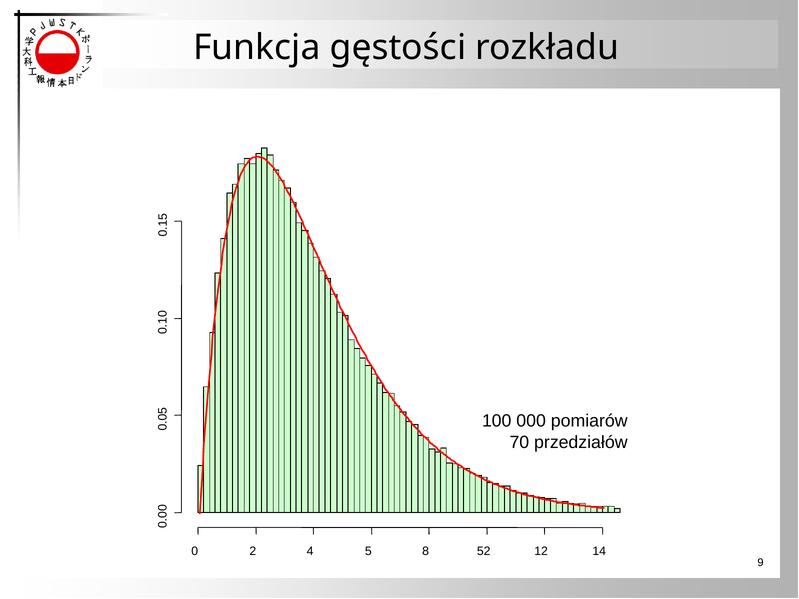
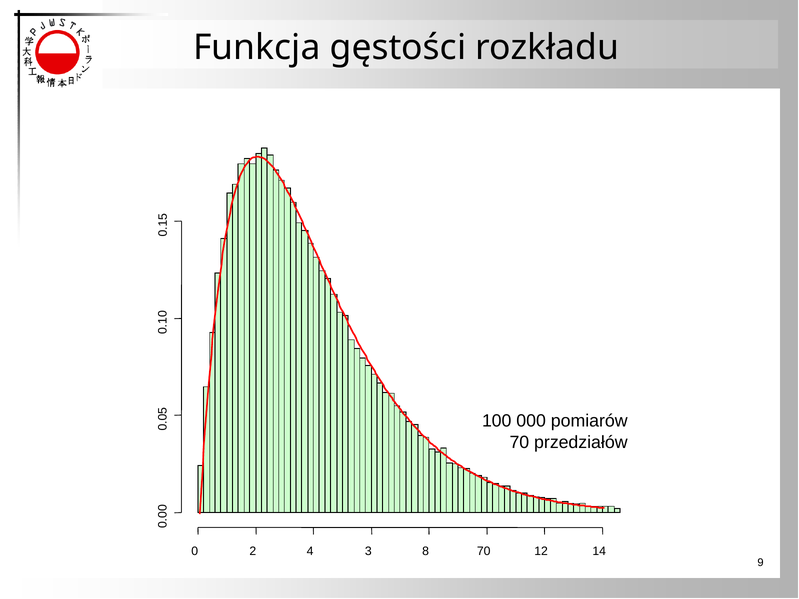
4 5: 5 -> 3
8 52: 52 -> 70
